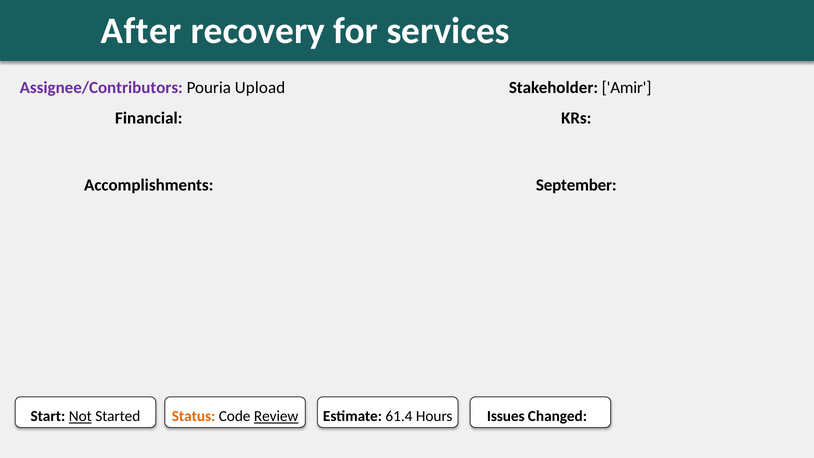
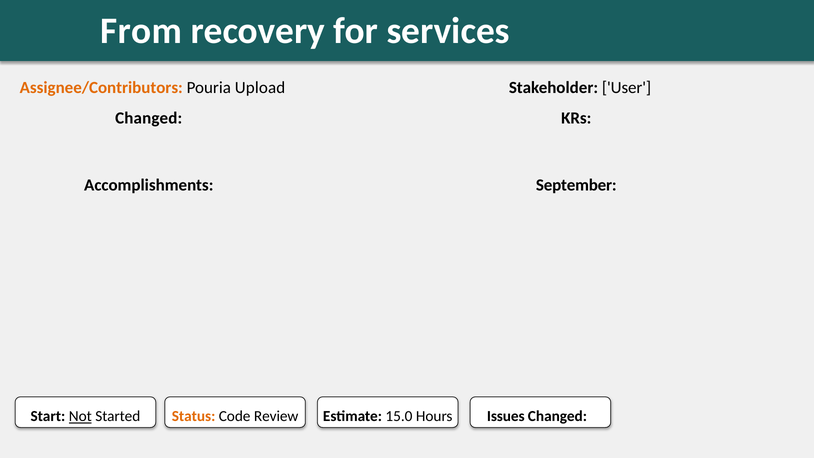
After: After -> From
Assignee/Contributors colour: purple -> orange
Amir: Amir -> User
Financial at (149, 118): Financial -> Changed
Review underline: present -> none
61.4: 61.4 -> 15.0
